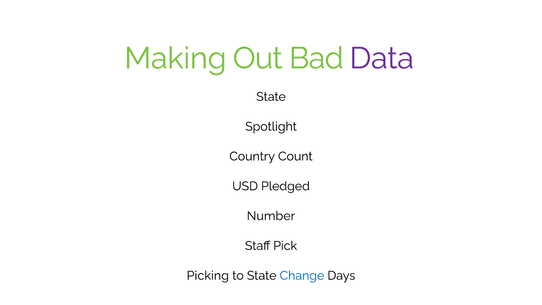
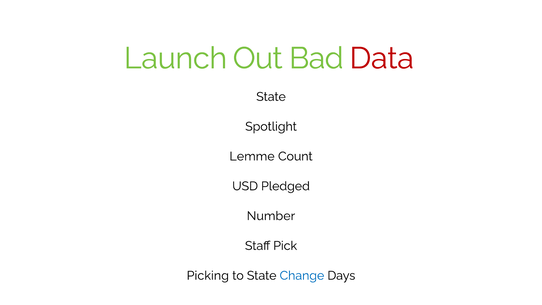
Making: Making -> Launch
Data colour: purple -> red
Country: Country -> Lemme
